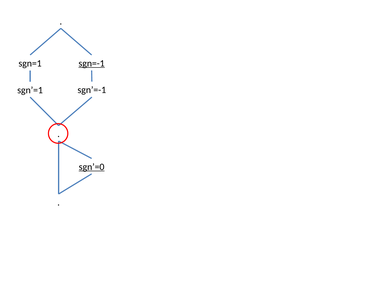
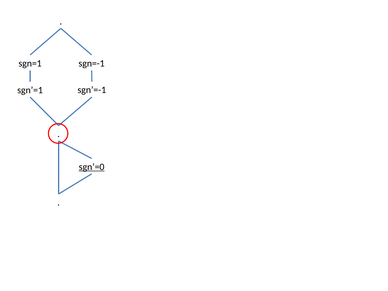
sgn=-1 underline: present -> none
